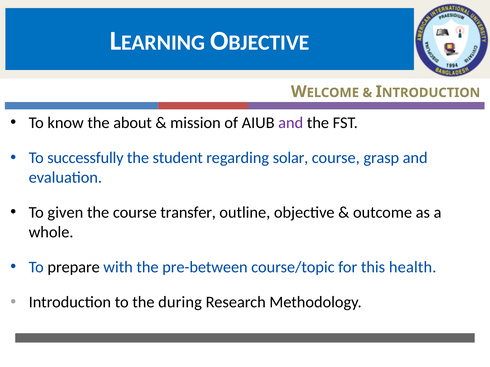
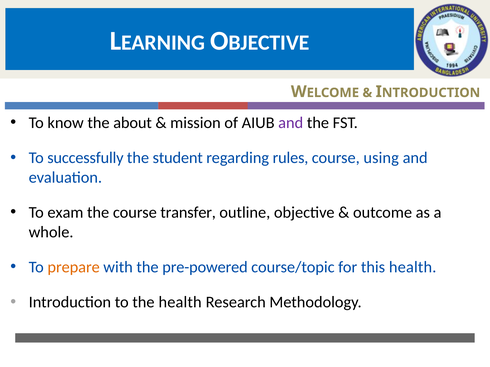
solar: solar -> rules
grasp: grasp -> using
given: given -> exam
prepare colour: black -> orange
pre-between: pre-between -> pre-powered
the during: during -> health
